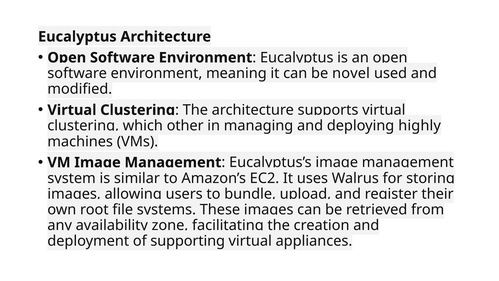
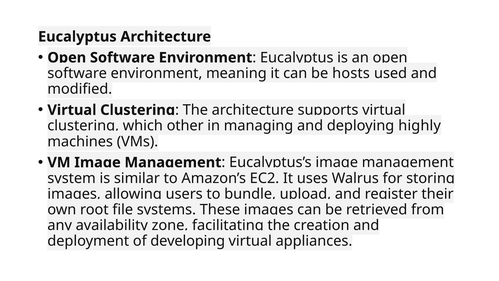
novel: novel -> hosts
supporting: supporting -> developing
